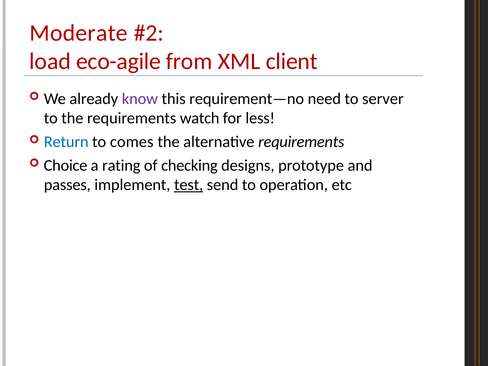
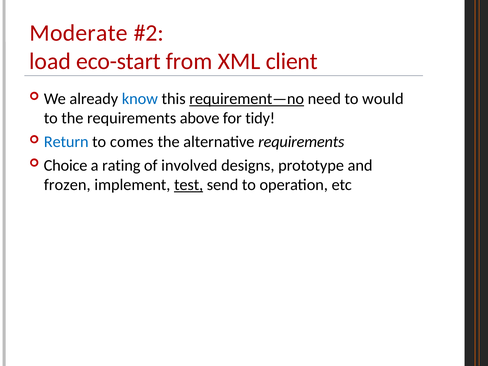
eco-agile: eco-agile -> eco-start
know colour: purple -> blue
requirement—no underline: none -> present
server: server -> would
watch: watch -> above
less: less -> tidy
checking: checking -> involved
passes: passes -> frozen
